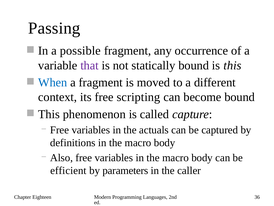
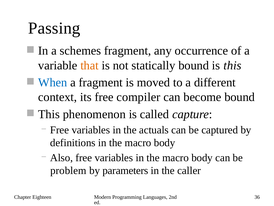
possible: possible -> schemes
that colour: purple -> orange
scripting: scripting -> compiler
efficient: efficient -> problem
